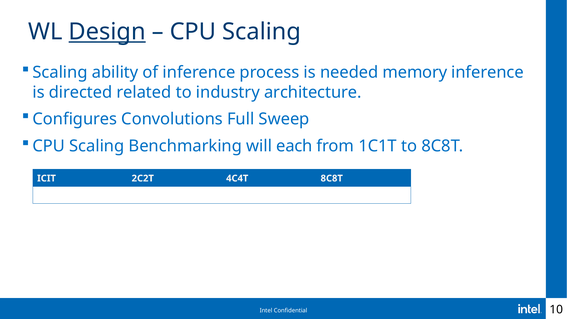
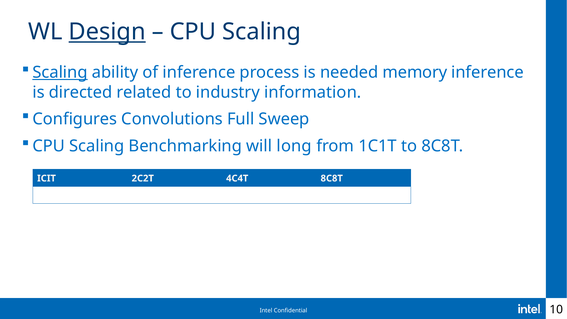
Scaling at (60, 72) underline: none -> present
architecture: architecture -> information
each: each -> long
